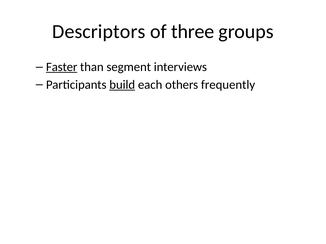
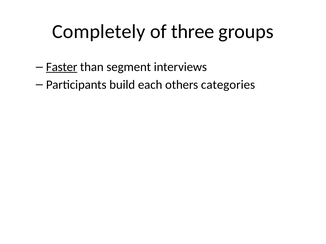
Descriptors: Descriptors -> Completely
build underline: present -> none
frequently: frequently -> categories
